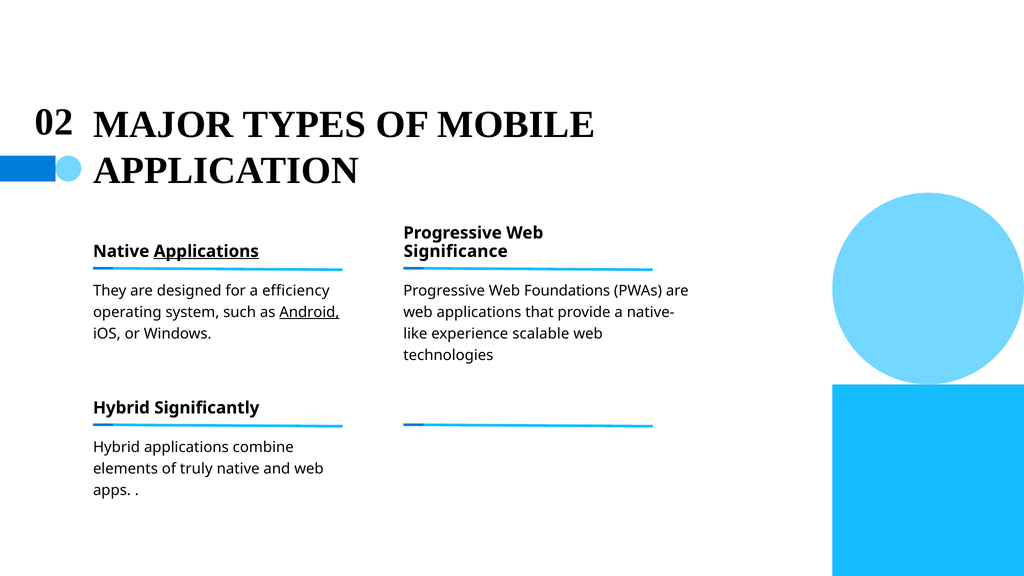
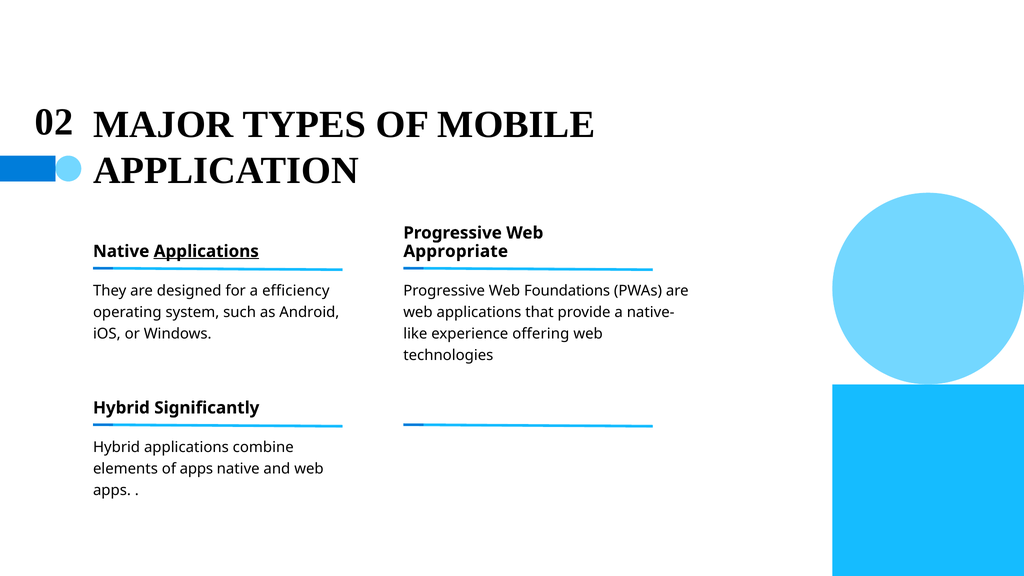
Significance: Significance -> Appropriate
Android underline: present -> none
scalable: scalable -> offering
of truly: truly -> apps
